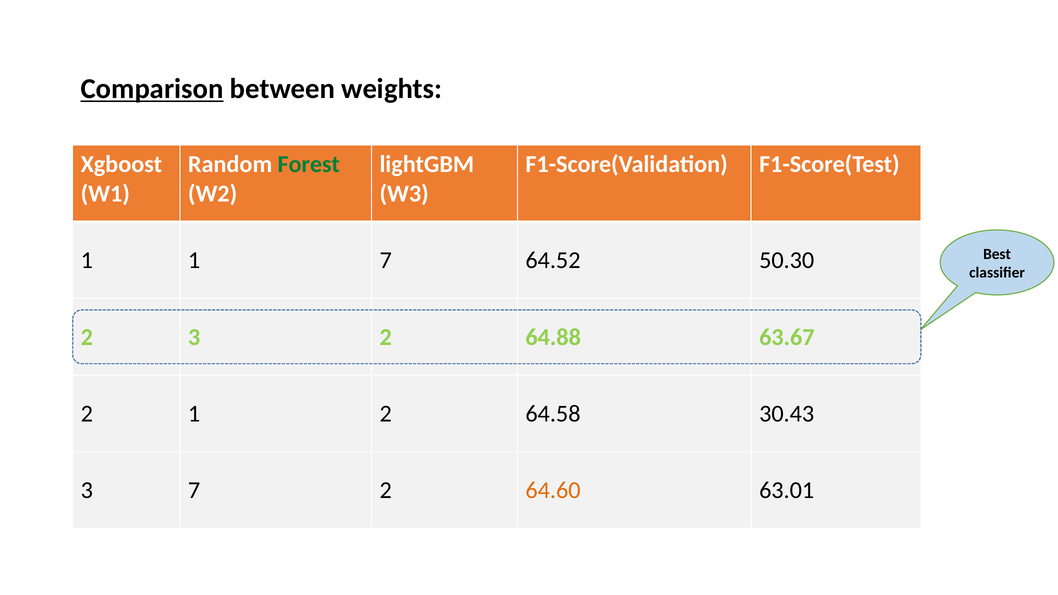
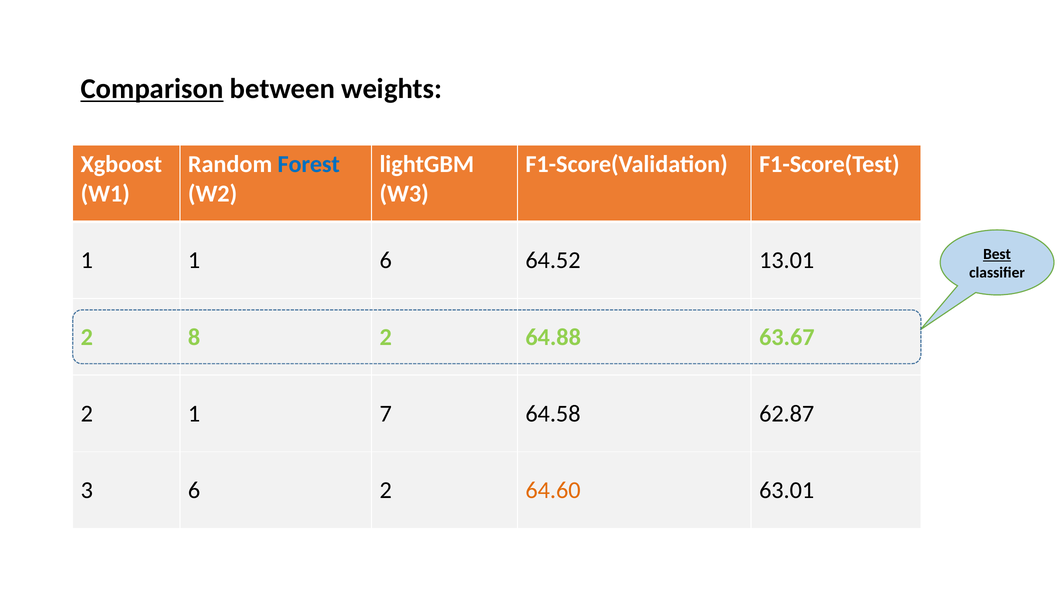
Forest colour: green -> blue
Best underline: none -> present
1 7: 7 -> 6
50.30: 50.30 -> 13.01
2 3: 3 -> 8
1 2: 2 -> 7
30.43: 30.43 -> 62.87
3 7: 7 -> 6
